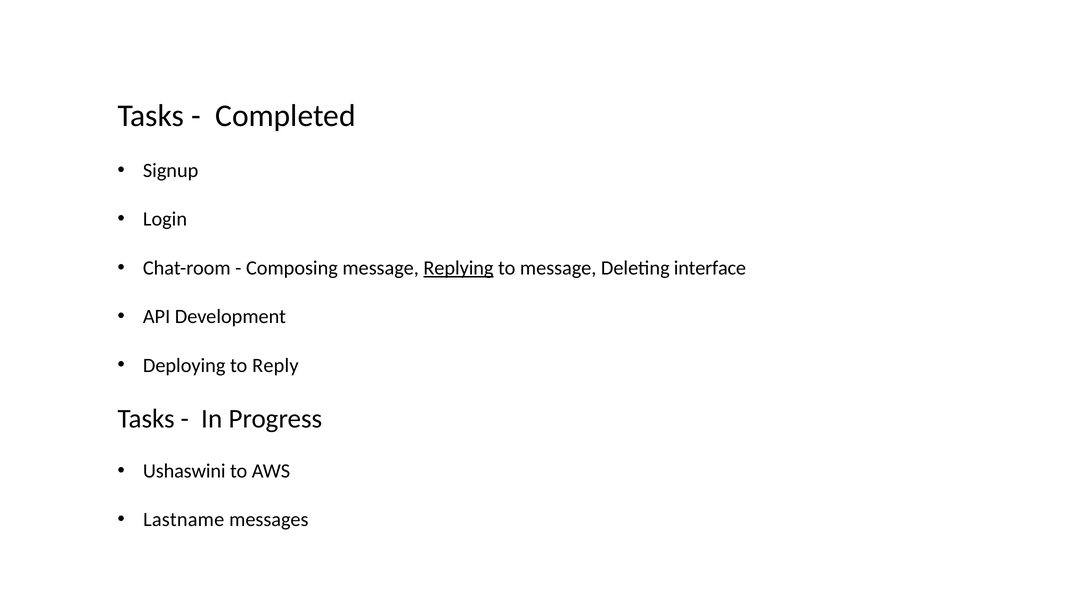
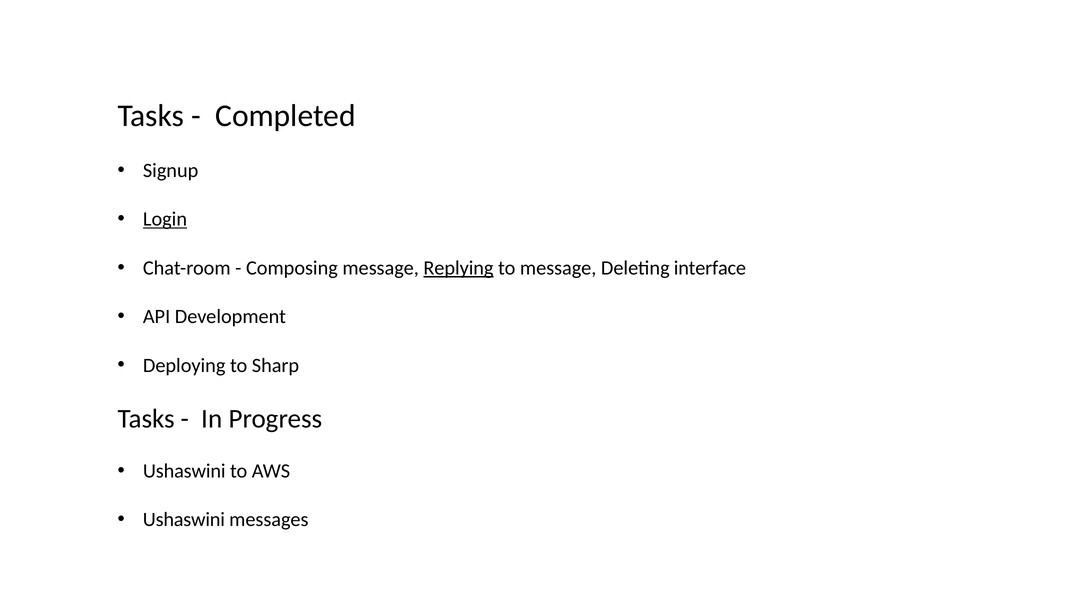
Login underline: none -> present
Reply: Reply -> Sharp
Lastname at (184, 520): Lastname -> Ushaswini
